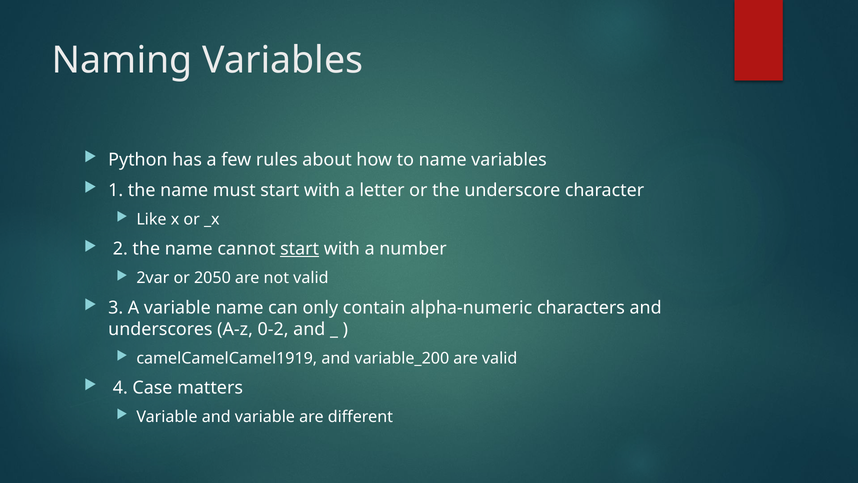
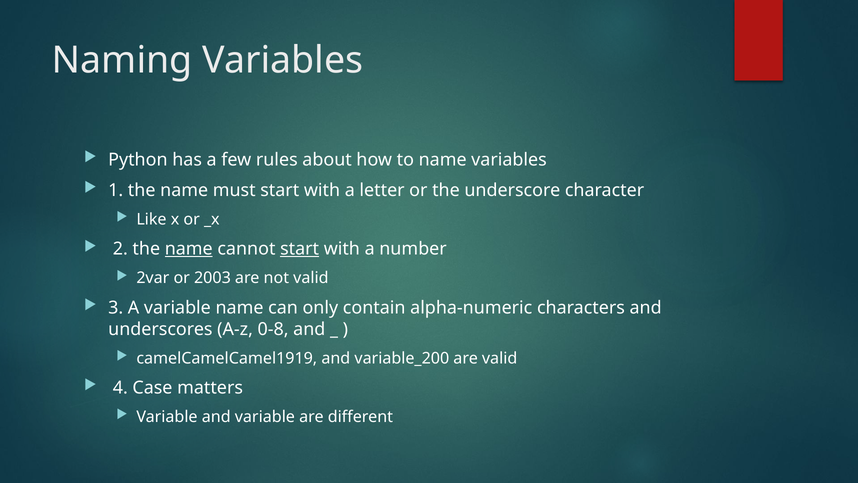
name at (189, 249) underline: none -> present
2050: 2050 -> 2003
0-2: 0-2 -> 0-8
